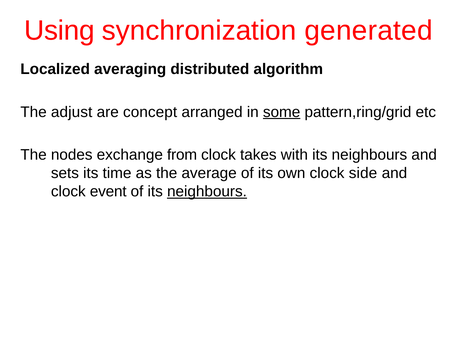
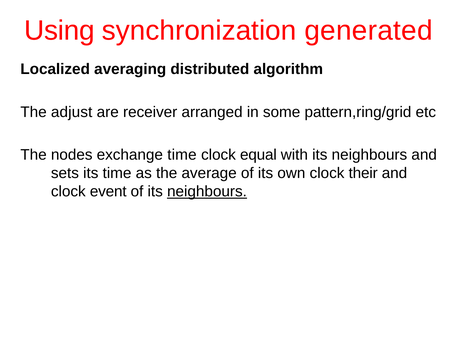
concept: concept -> receiver
some underline: present -> none
exchange from: from -> time
takes: takes -> equal
side: side -> their
